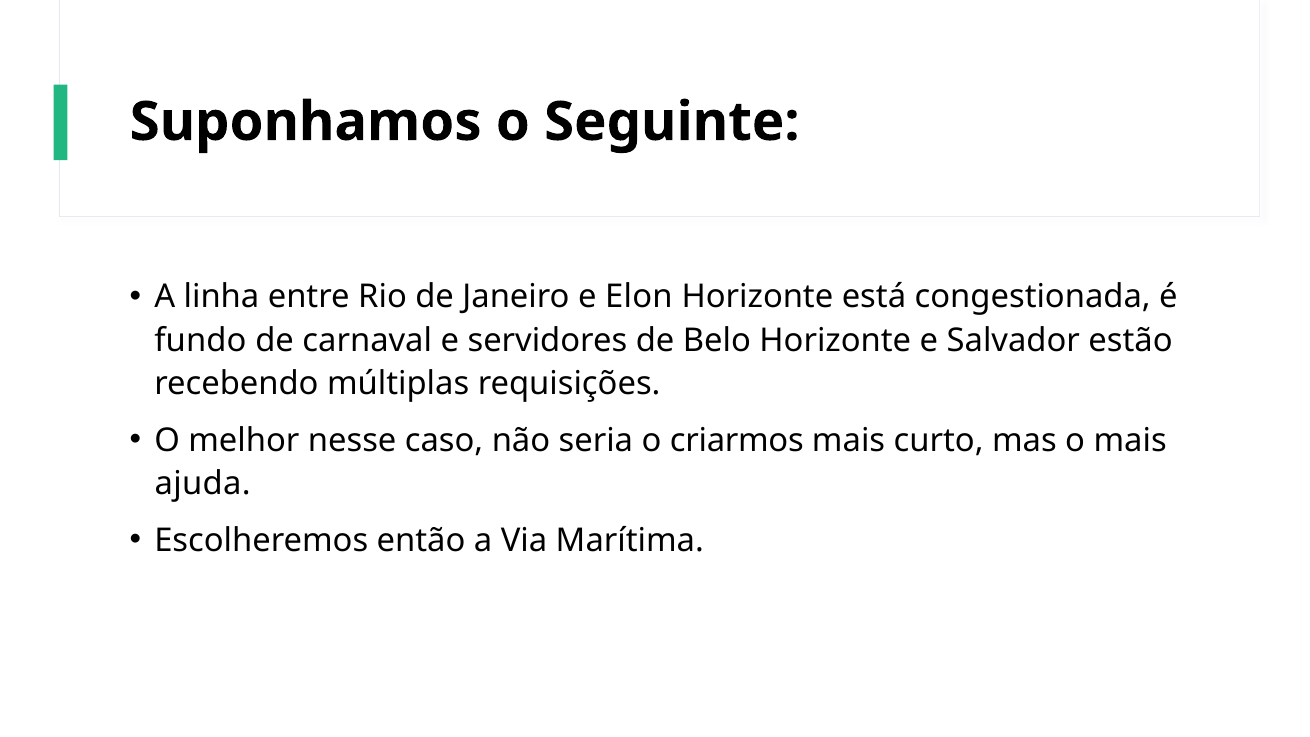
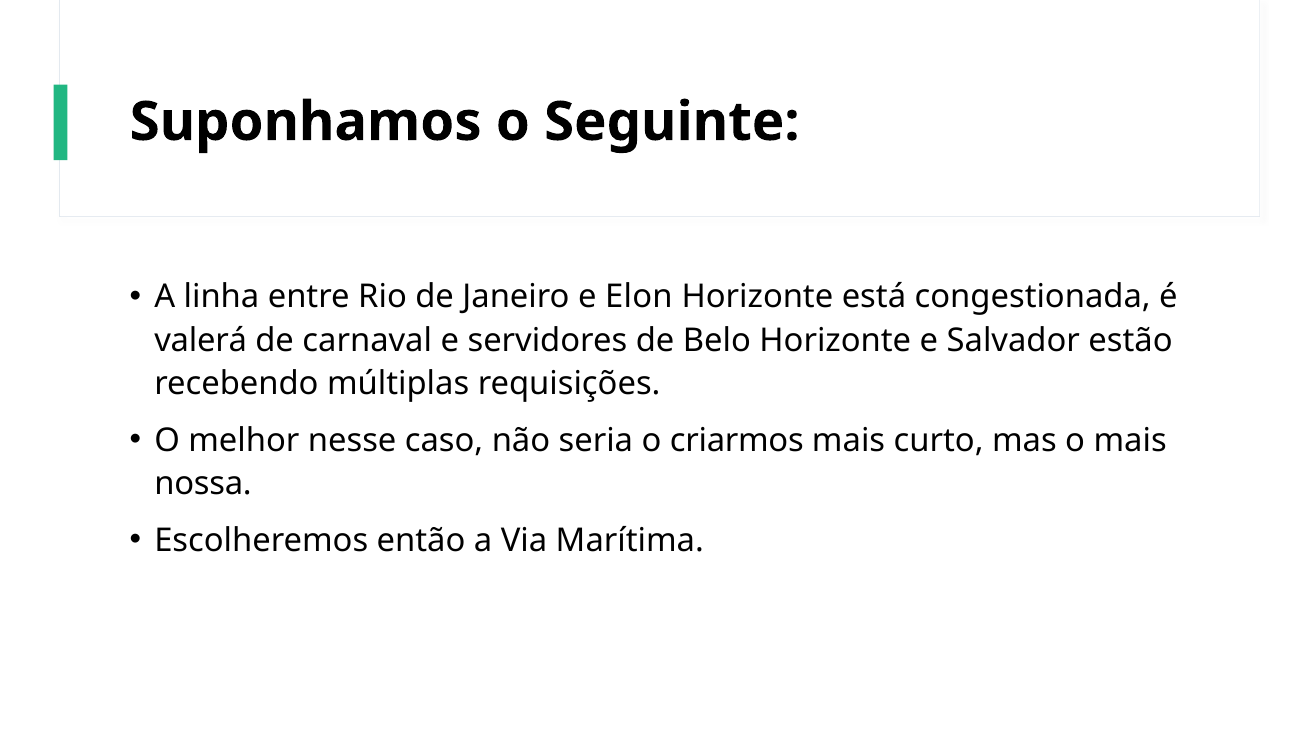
fundo: fundo -> valerá
ajuda: ajuda -> nossa
